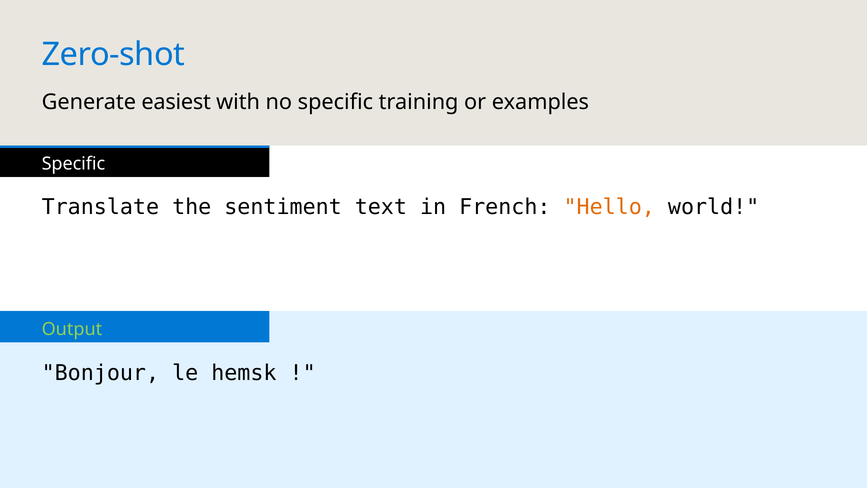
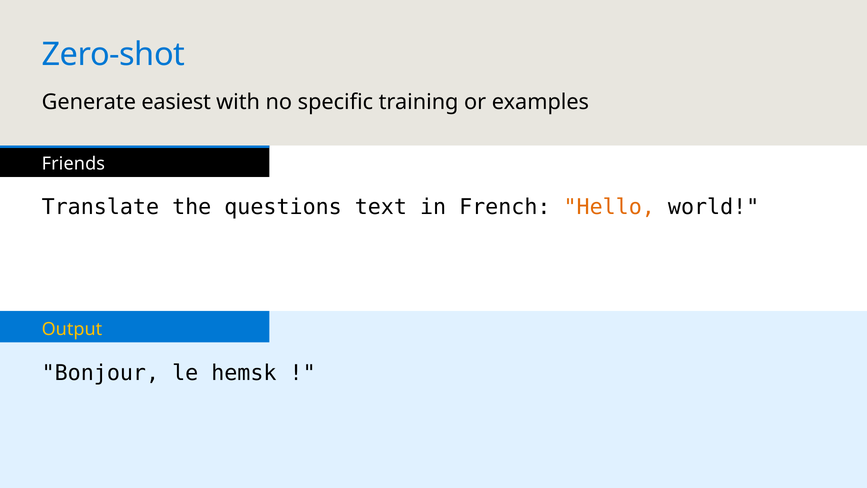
Specific at (73, 164): Specific -> Friends
sentiment: sentiment -> questions
Output colour: light green -> yellow
